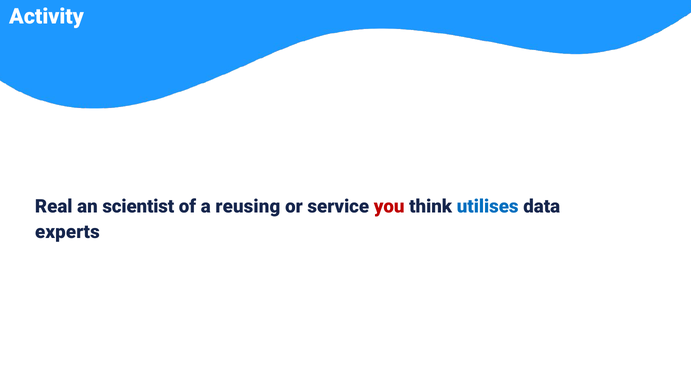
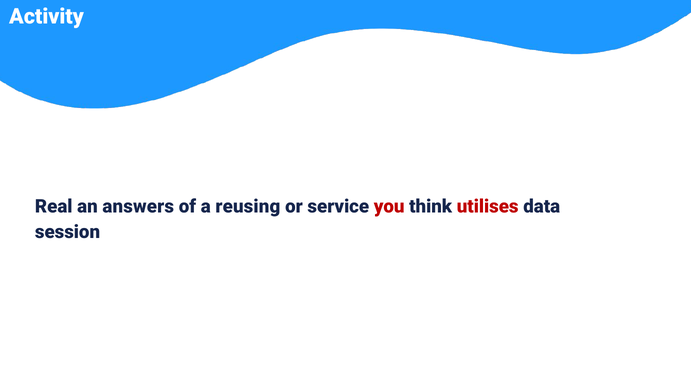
scientist: scientist -> answers
utilises colour: blue -> red
experts: experts -> session
